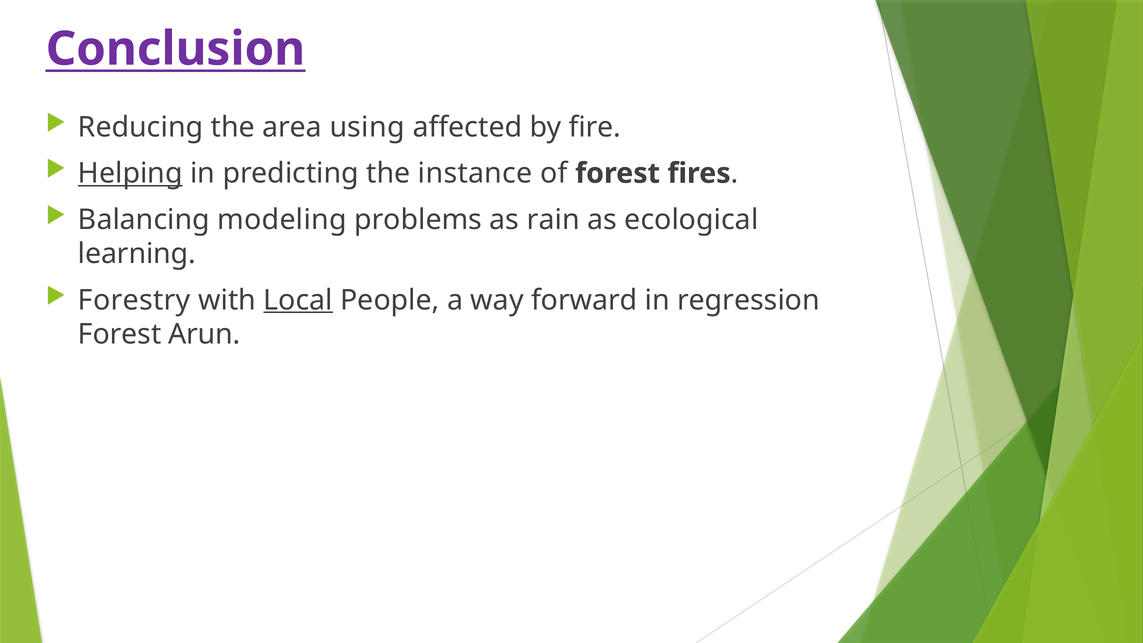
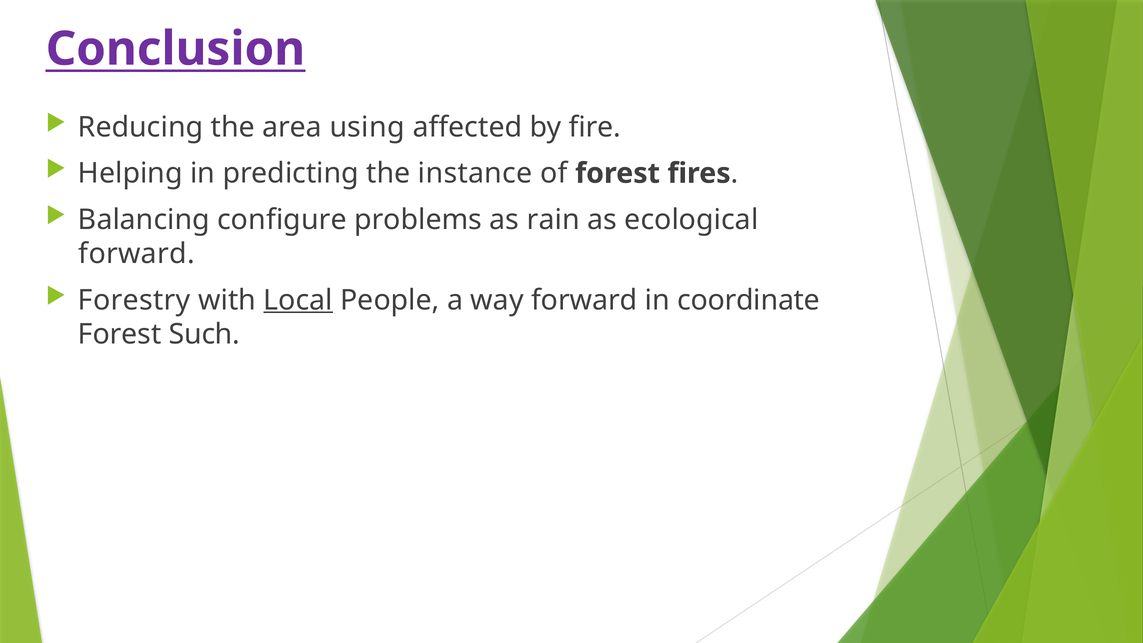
Helping underline: present -> none
modeling: modeling -> configure
learning at (137, 254): learning -> forward
regression: regression -> coordinate
Arun: Arun -> Such
